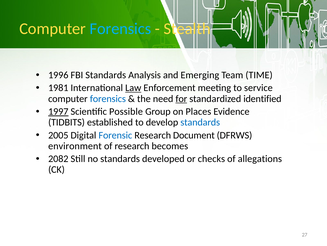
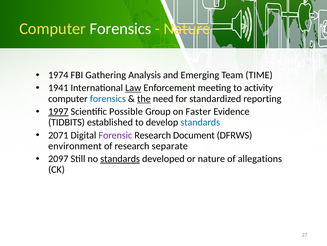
Forensics at (120, 29) colour: light blue -> white
Stealth at (187, 29): Stealth -> Nature
1996: 1996 -> 1974
FBI Standards: Standards -> Gathering
1981: 1981 -> 1941
service: service -> activity
the underline: none -> present
for underline: present -> none
identified: identified -> reporting
Places: Places -> Faster
2005: 2005 -> 2071
Forensic colour: blue -> purple
becomes: becomes -> separate
2082: 2082 -> 2097
standards at (120, 158) underline: none -> present
or checks: checks -> nature
